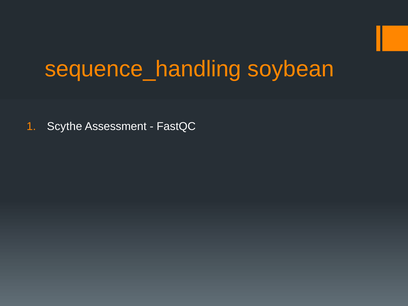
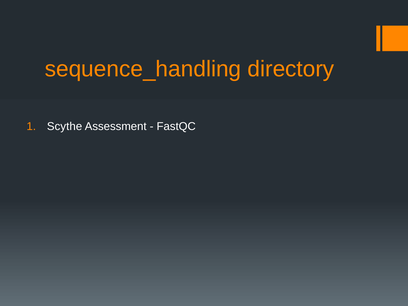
soybean: soybean -> directory
